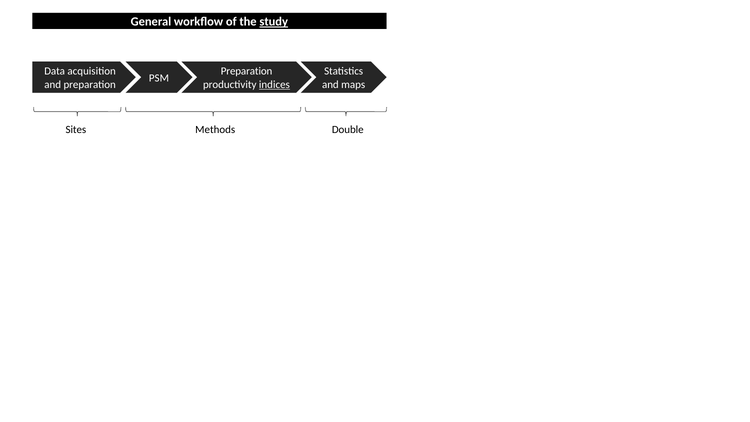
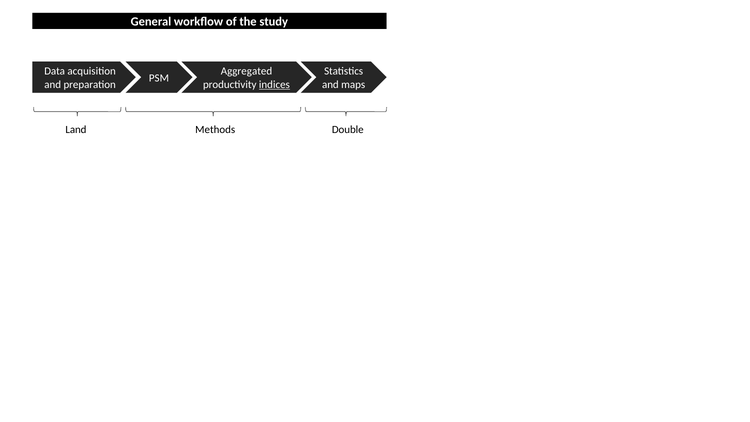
study underline: present -> none
Preparation at (247, 71): Preparation -> Aggregated
Sites: Sites -> Land
